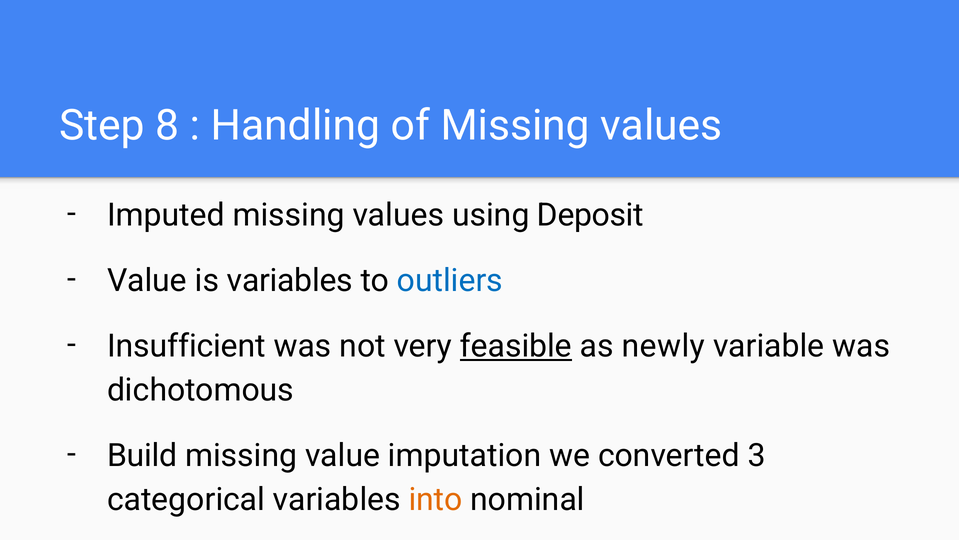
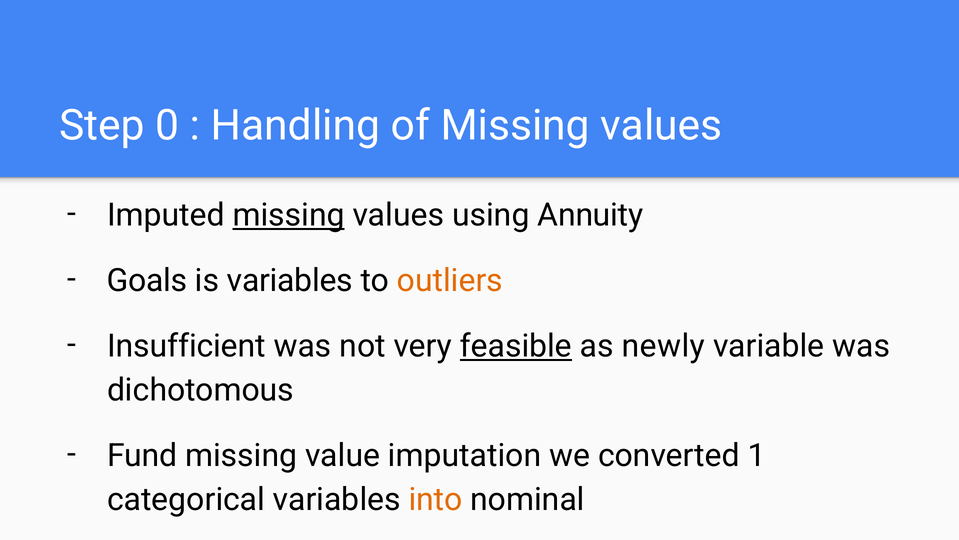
8: 8 -> 0
missing at (289, 215) underline: none -> present
Deposit: Deposit -> Annuity
Value at (147, 280): Value -> Goals
outliers colour: blue -> orange
Build: Build -> Fund
3: 3 -> 1
